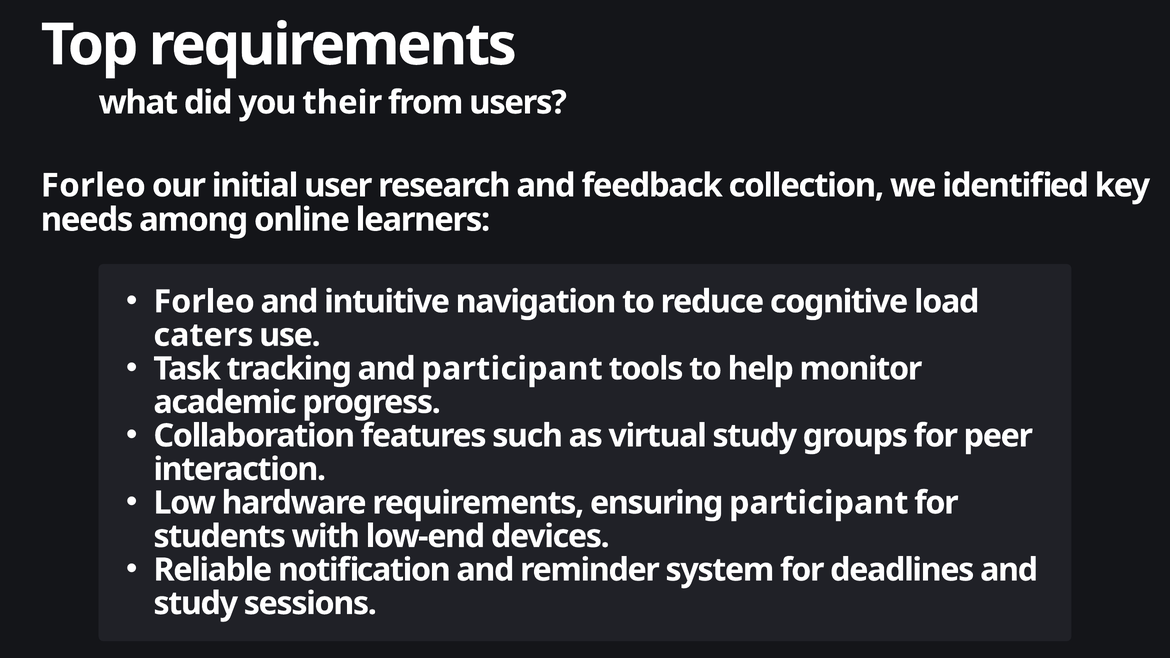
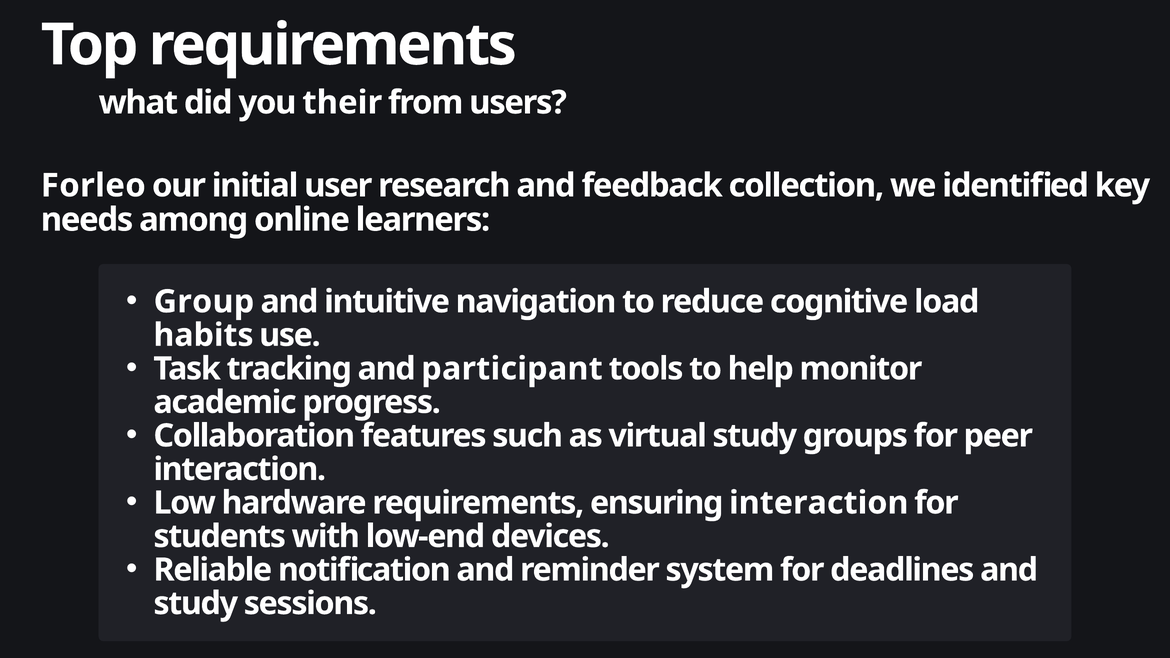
Forleo at (204, 302): Forleo -> Group
caters: caters -> habits
ensuring participant: participant -> interaction
